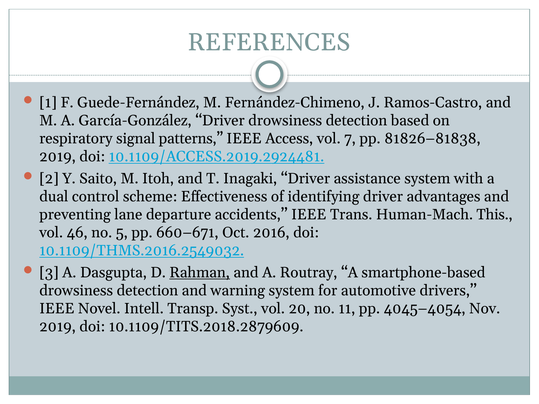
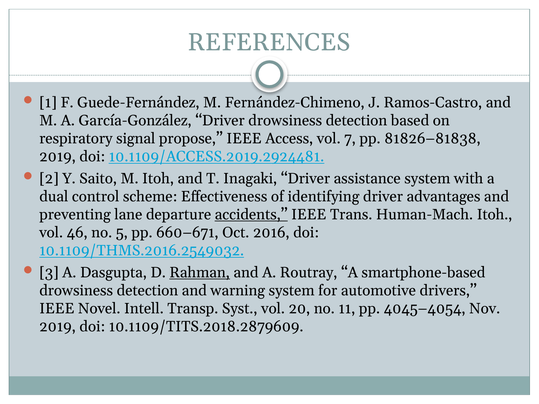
patterns: patterns -> propose
accidents underline: none -> present
Human-Mach This: This -> Itoh
